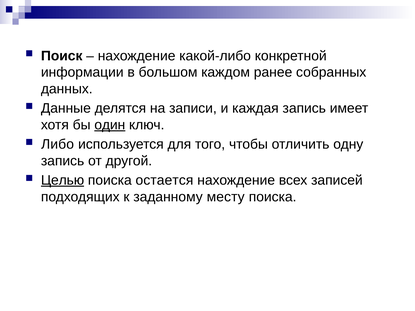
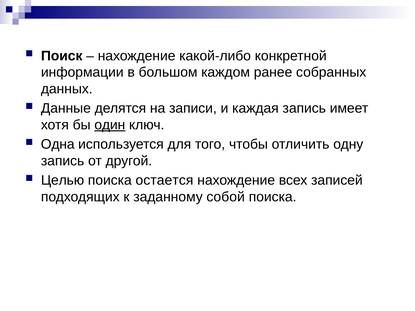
Либо: Либо -> Одна
Целью underline: present -> none
месту: месту -> собой
